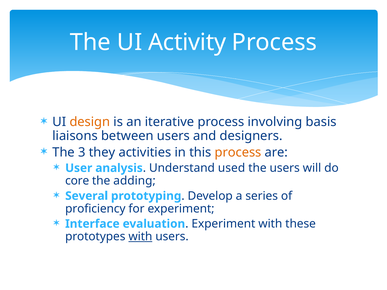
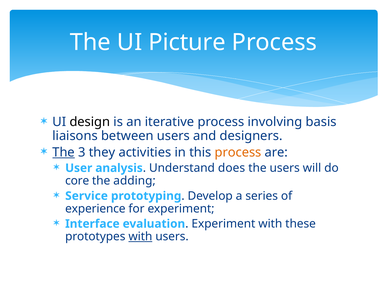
Activity: Activity -> Picture
design colour: orange -> black
The at (64, 152) underline: none -> present
used: used -> does
Several: Several -> Service
proficiency: proficiency -> experience
